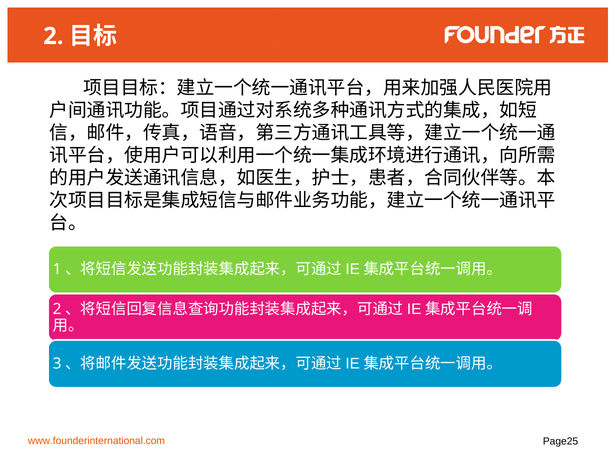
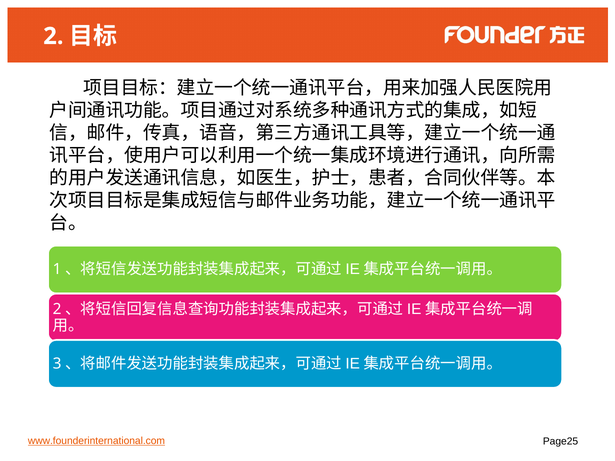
www.founderinternational.com underline: none -> present
